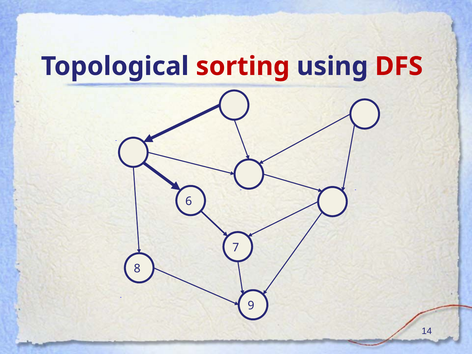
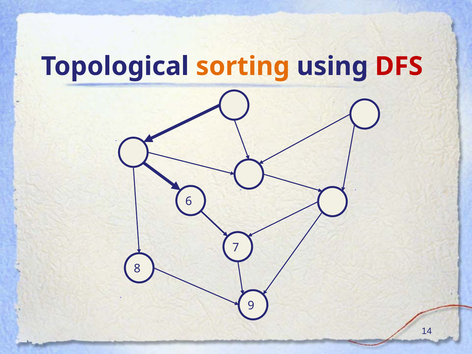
sorting colour: red -> orange
